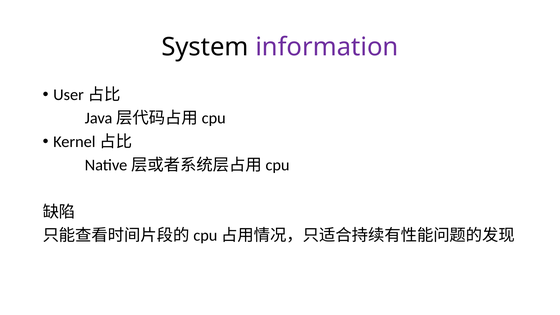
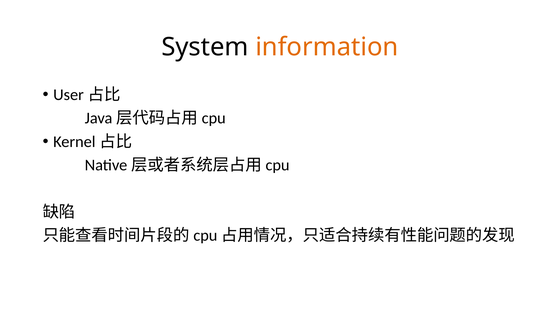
information colour: purple -> orange
